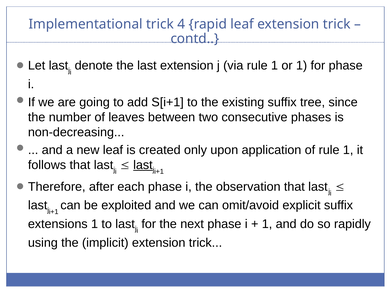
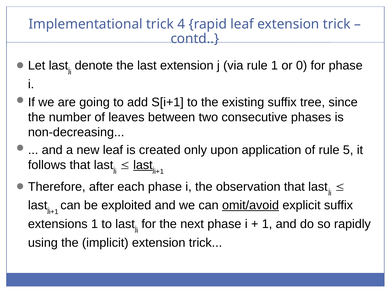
or 1: 1 -> 0
of rule 1: 1 -> 5
omit/avoid underline: none -> present
